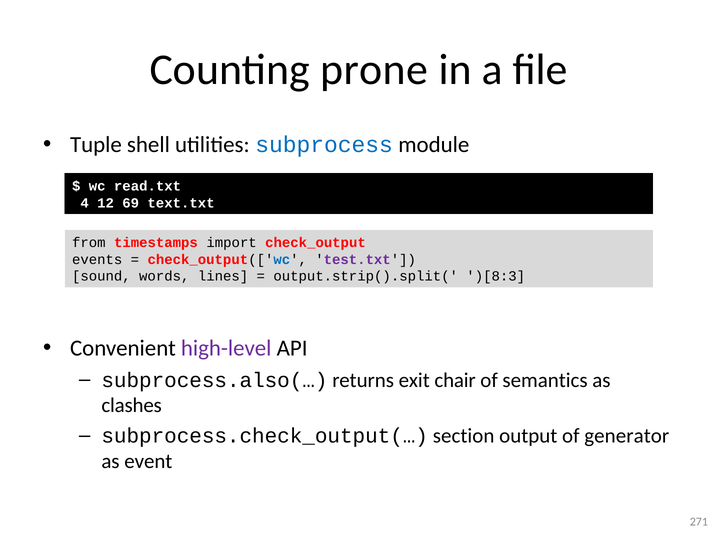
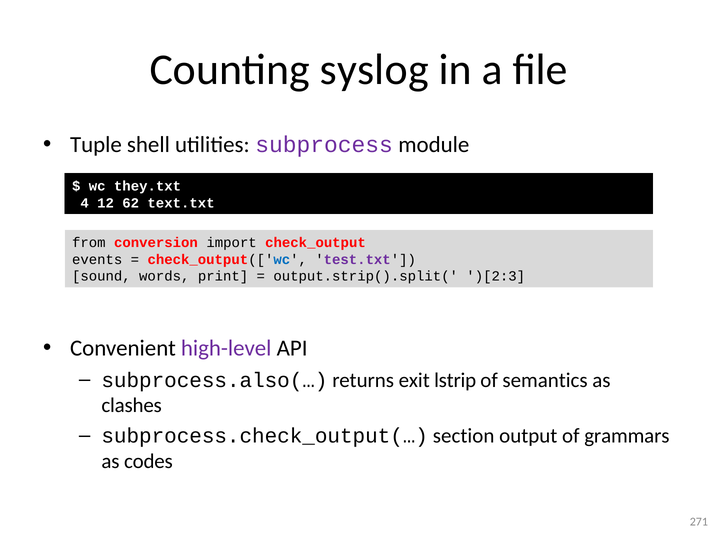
prone: prone -> syslog
subprocess colour: blue -> purple
read.txt: read.txt -> they.txt
69: 69 -> 62
timestamps: timestamps -> conversion
lines: lines -> print
)[8:3: )[8:3 -> )[2:3
chair: chair -> lstrip
generator: generator -> grammars
event: event -> codes
